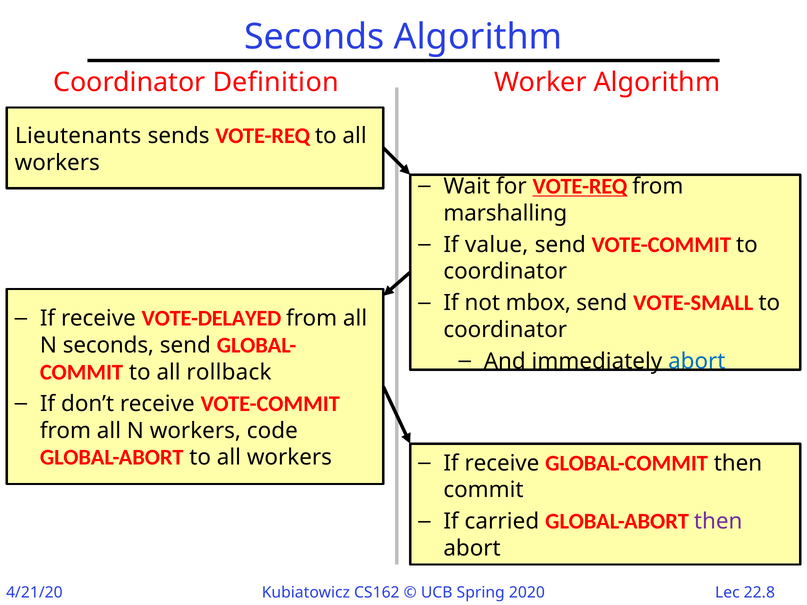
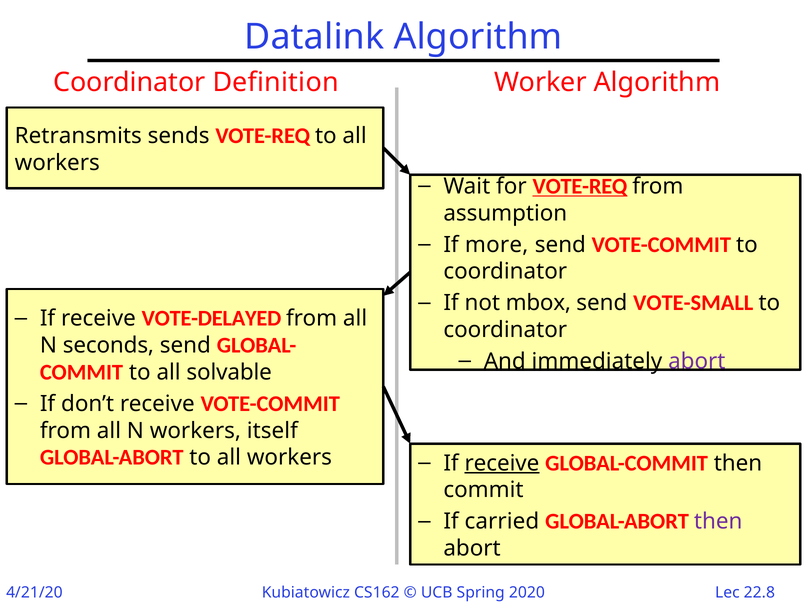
Seconds at (314, 37): Seconds -> Datalink
Lieutenants: Lieutenants -> Retransmits
marshalling: marshalling -> assumption
value: value -> more
abort at (697, 361) colour: blue -> purple
rollback: rollback -> solvable
code: code -> itself
receive at (502, 463) underline: none -> present
